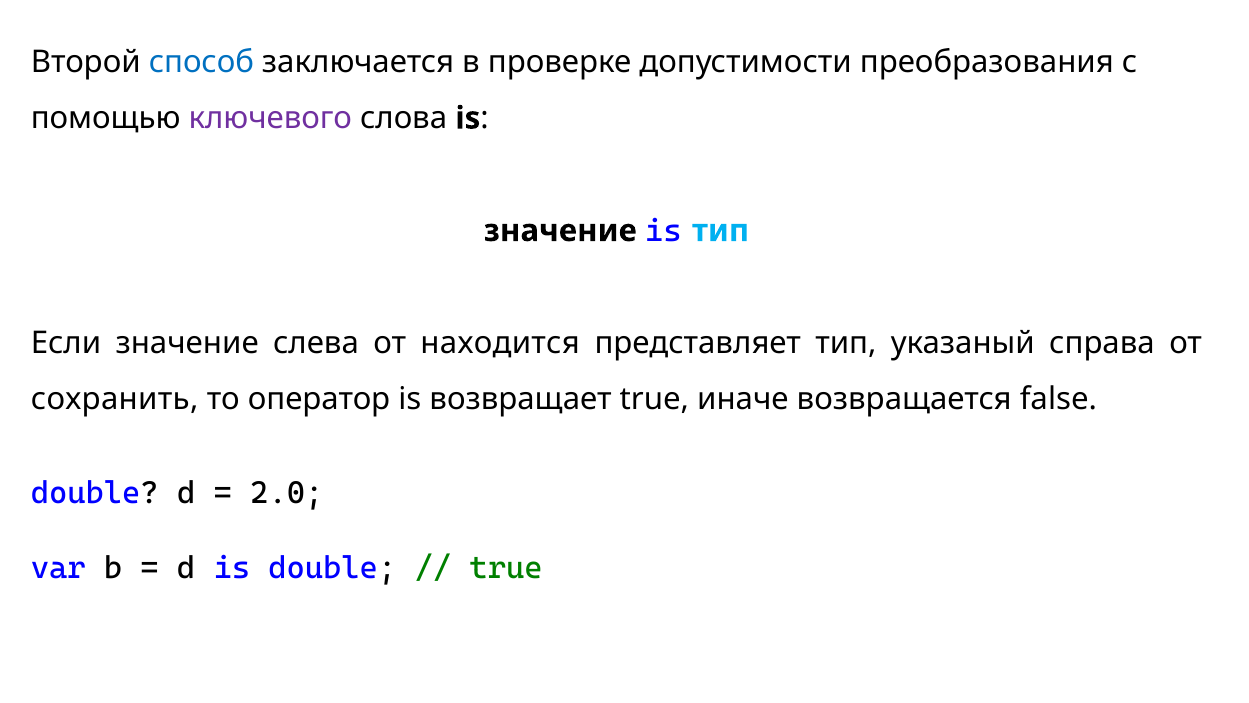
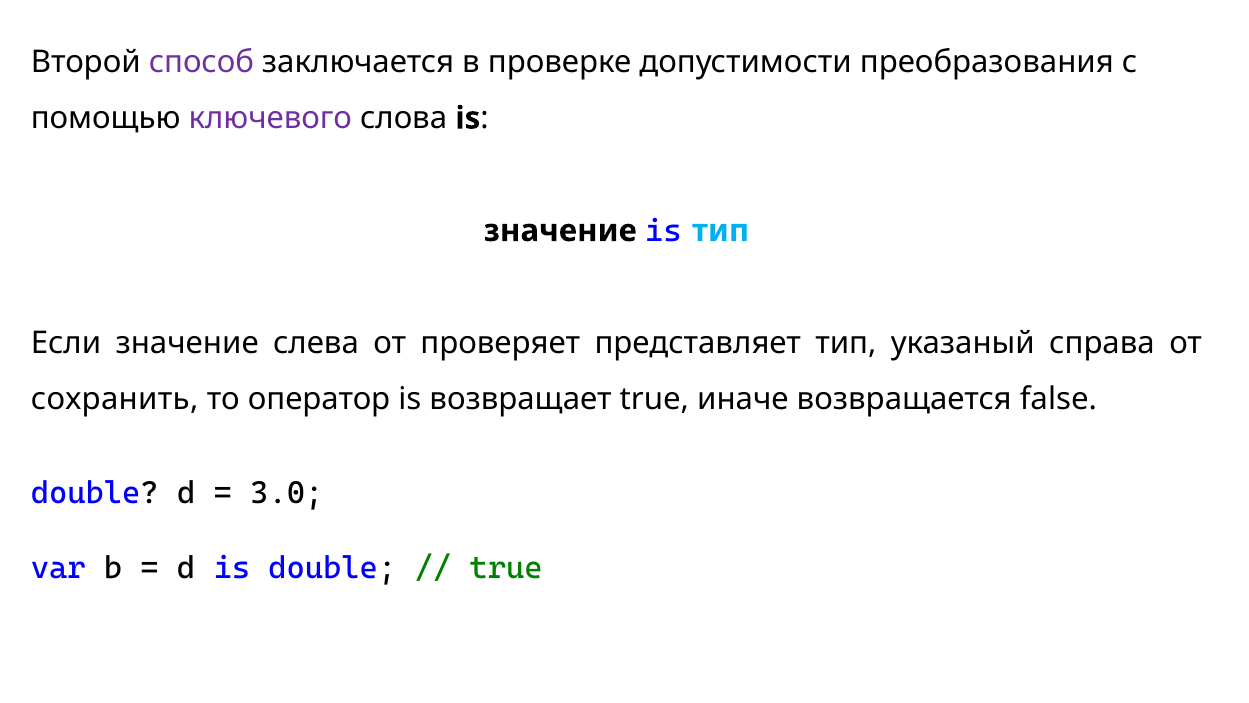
способ colour: blue -> purple
находится: находится -> проверяет
2.0: 2.0 -> 3.0
